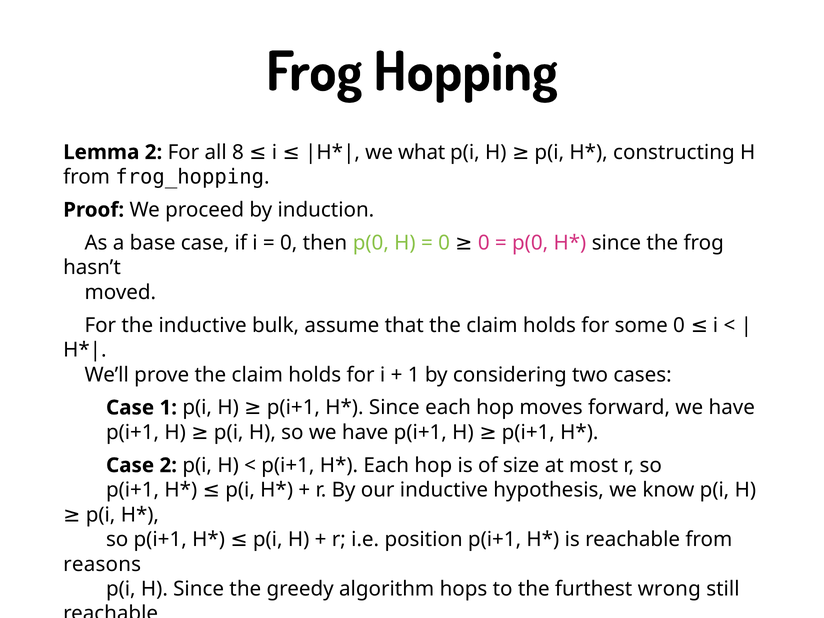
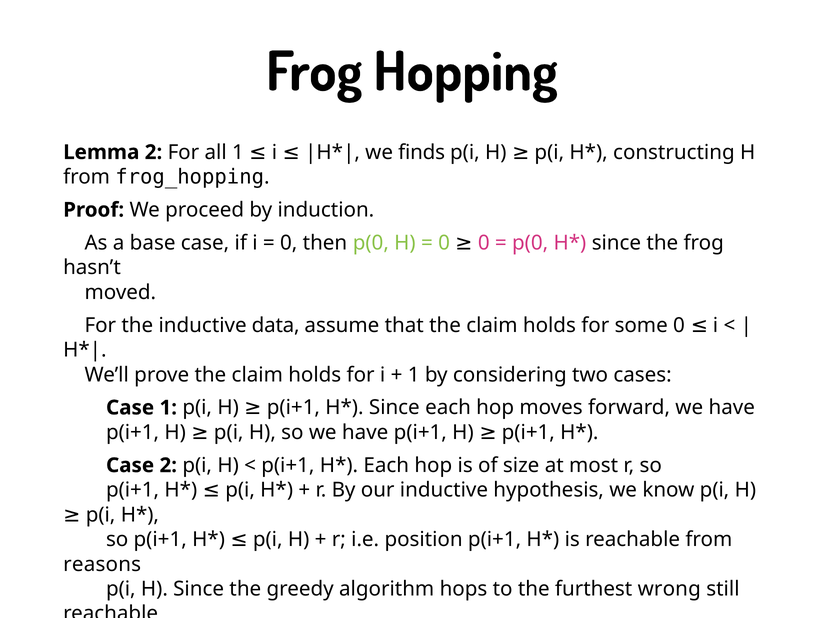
all 8: 8 -> 1
what: what -> finds
bulk: bulk -> data
